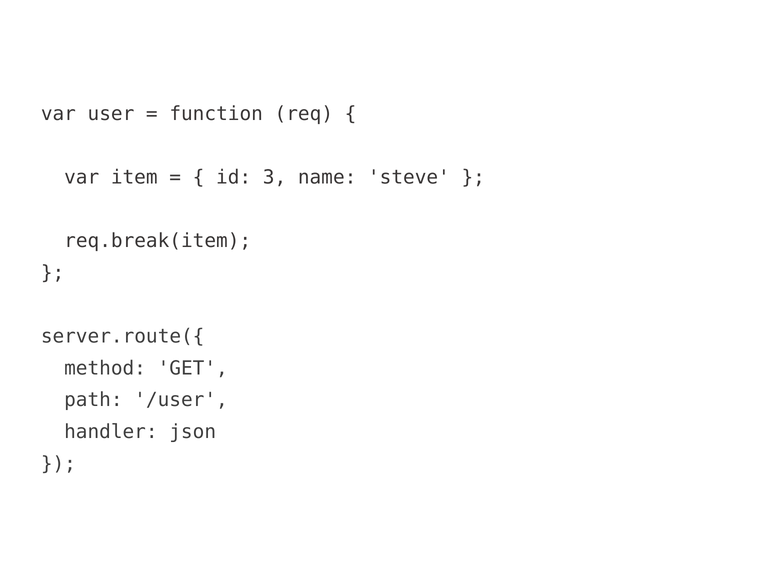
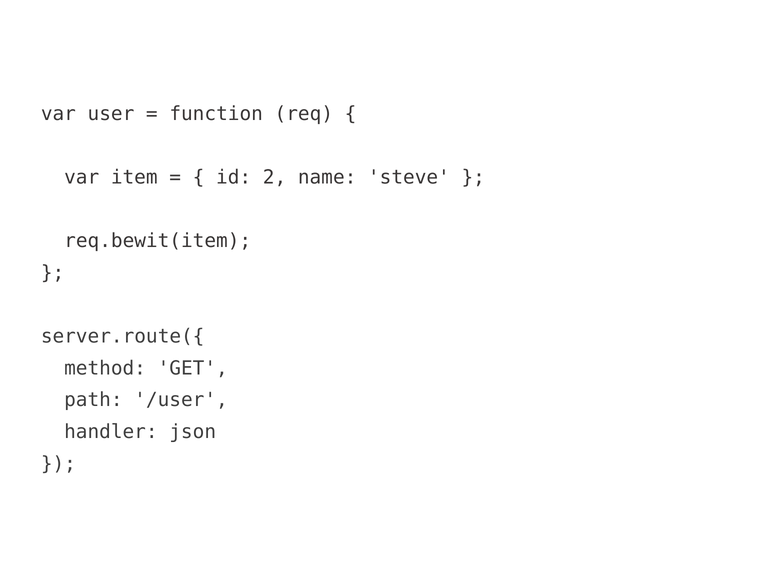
3: 3 -> 2
req.break(item: req.break(item -> req.bewit(item
